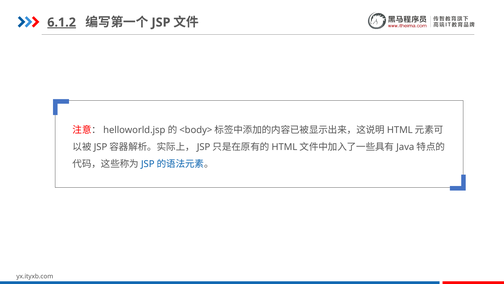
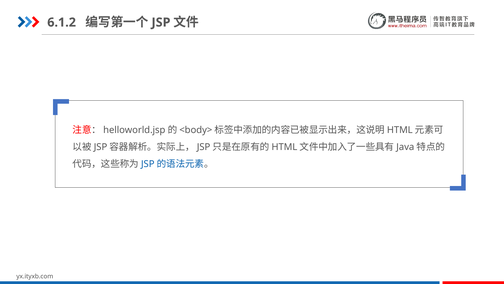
6.1.2 underline: present -> none
